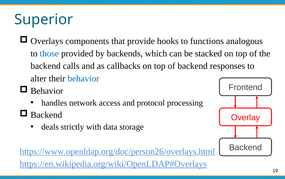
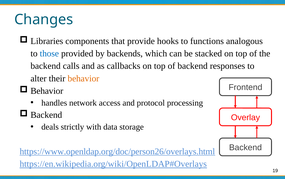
Superior: Superior -> Changes
Overlays: Overlays -> Libraries
behavior at (83, 79) colour: blue -> orange
